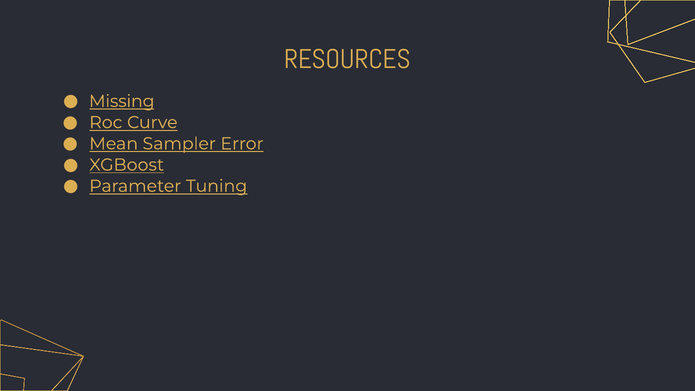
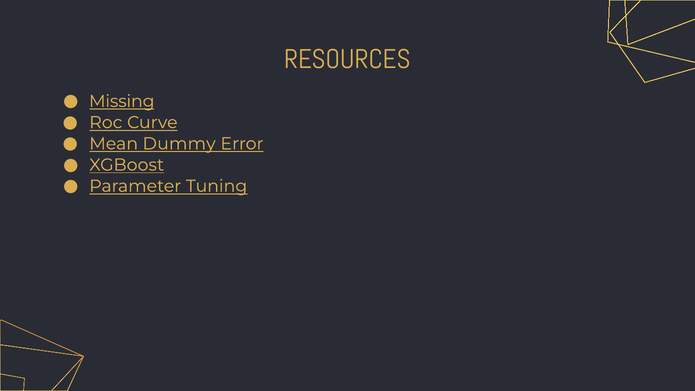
Sampler: Sampler -> Dummy
